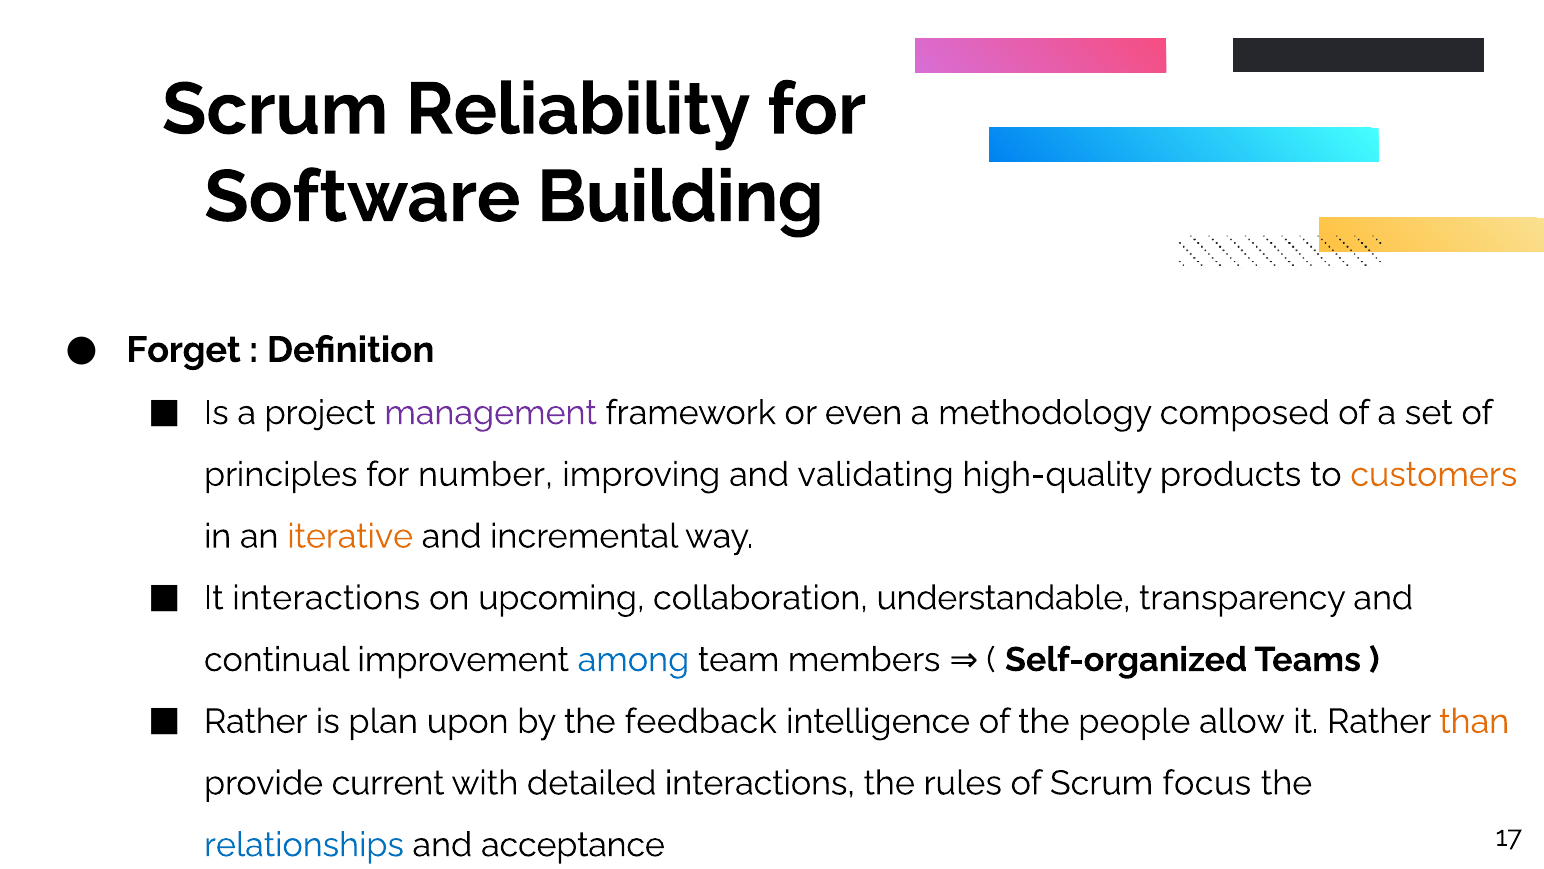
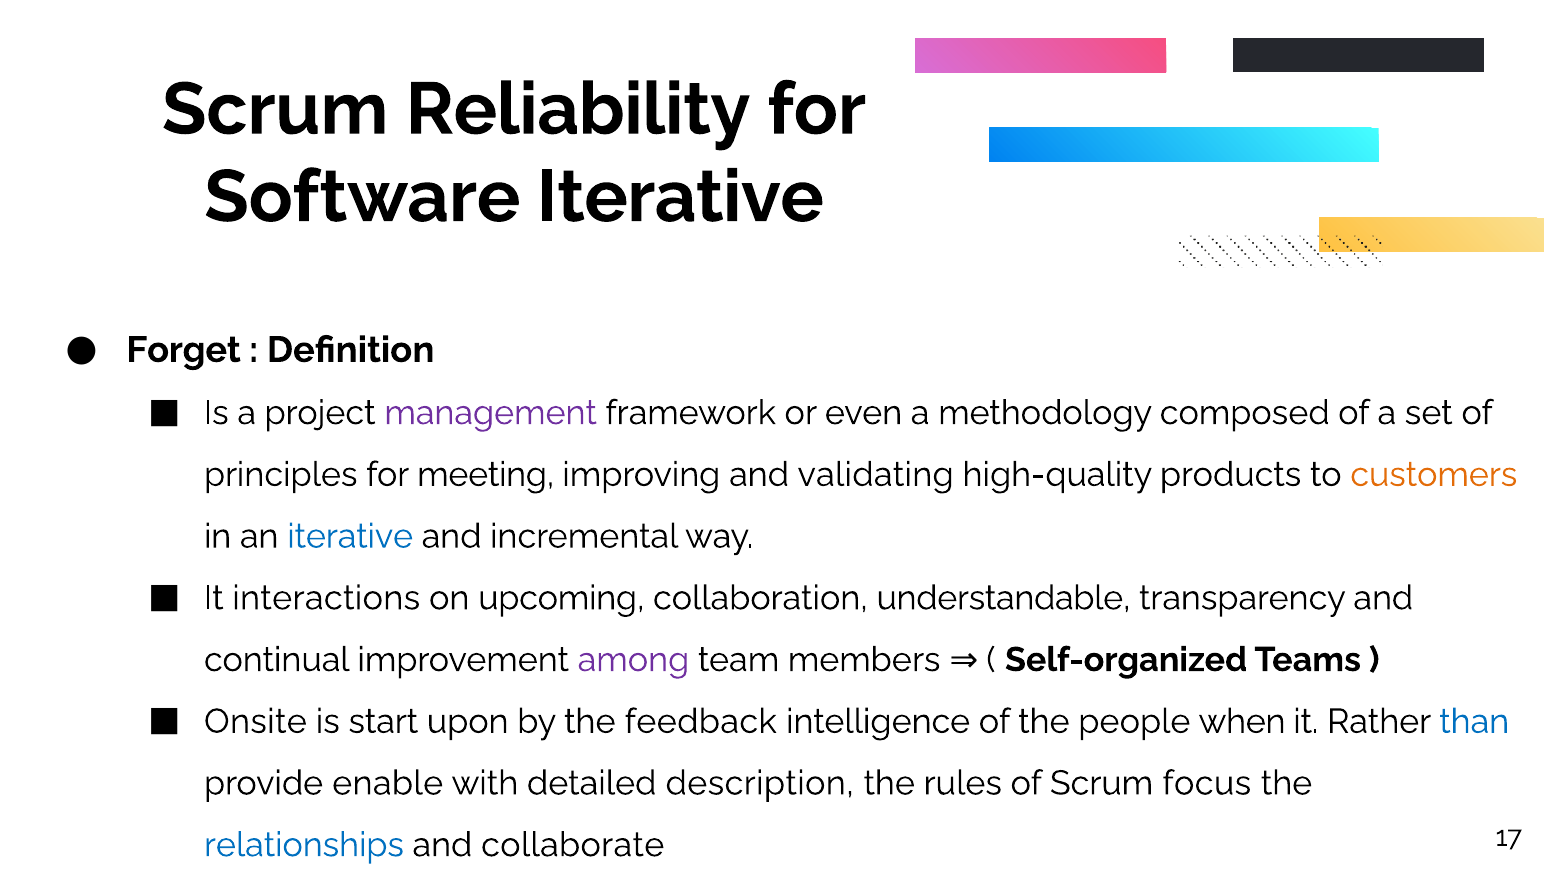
Software Building: Building -> Iterative
number: number -> meeting
iterative at (350, 536) colour: orange -> blue
among colour: blue -> purple
Rather at (256, 721): Rather -> Onsite
plan: plan -> start
allow: allow -> when
than colour: orange -> blue
current: current -> enable
detailed interactions: interactions -> description
acceptance: acceptance -> collaborate
